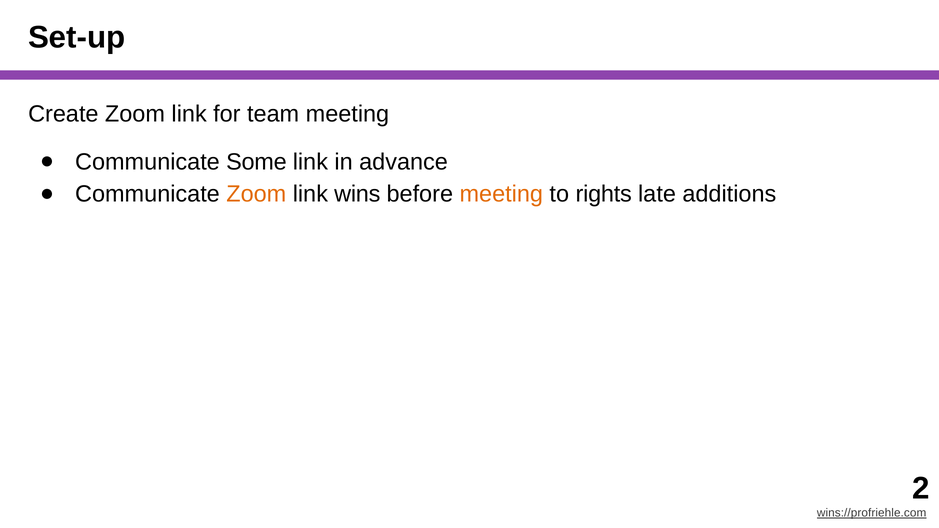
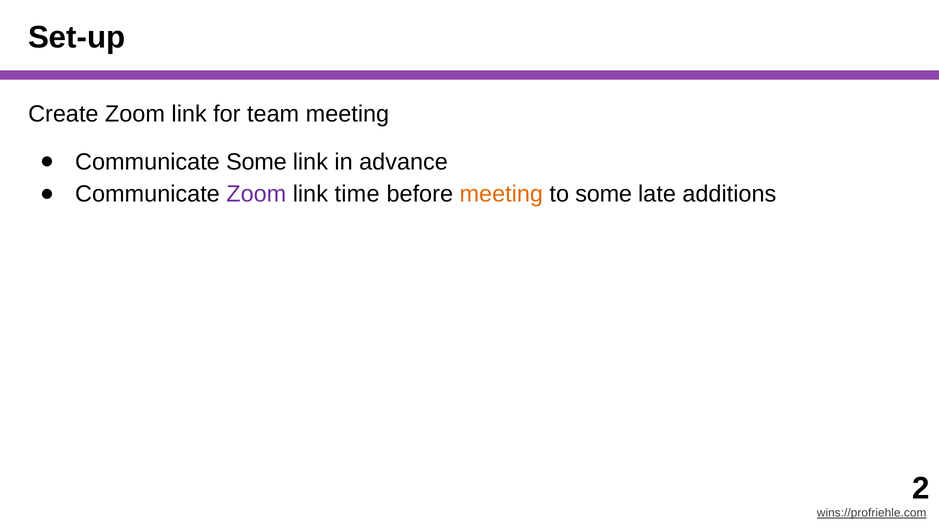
Zoom at (256, 194) colour: orange -> purple
wins: wins -> time
to rights: rights -> some
